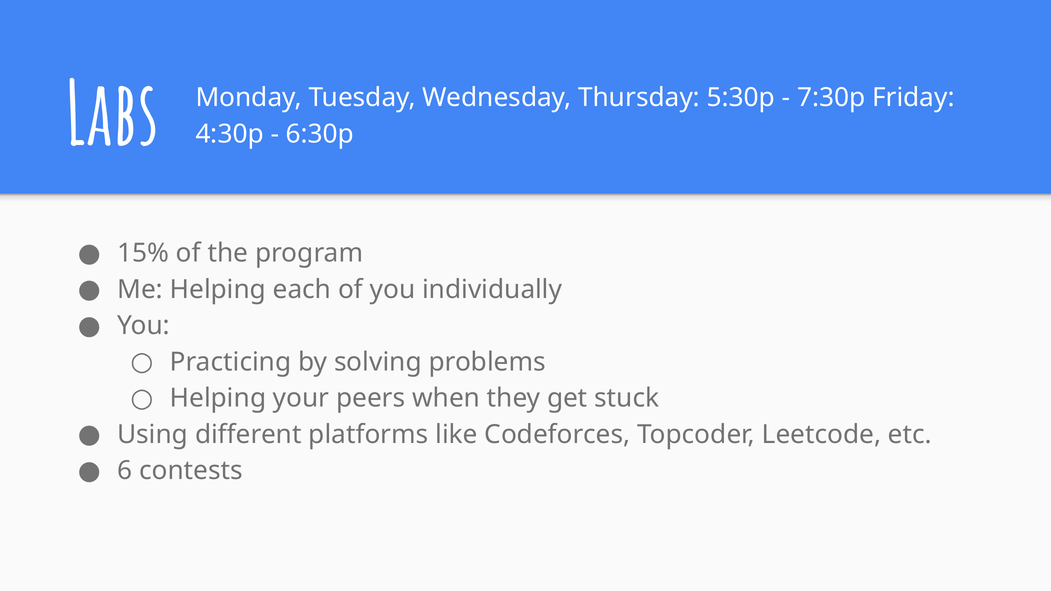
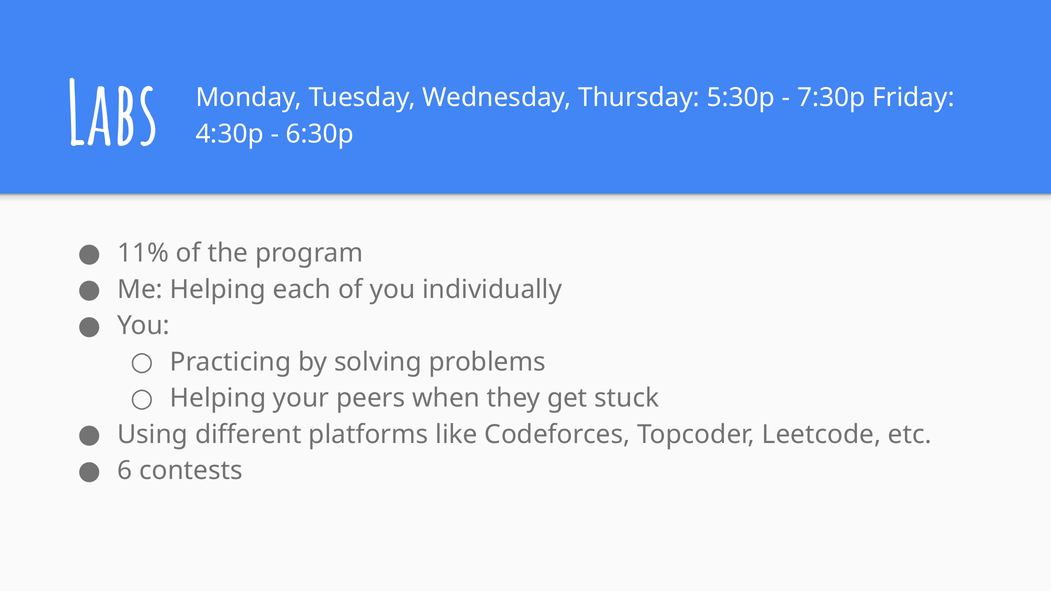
15%: 15% -> 11%
